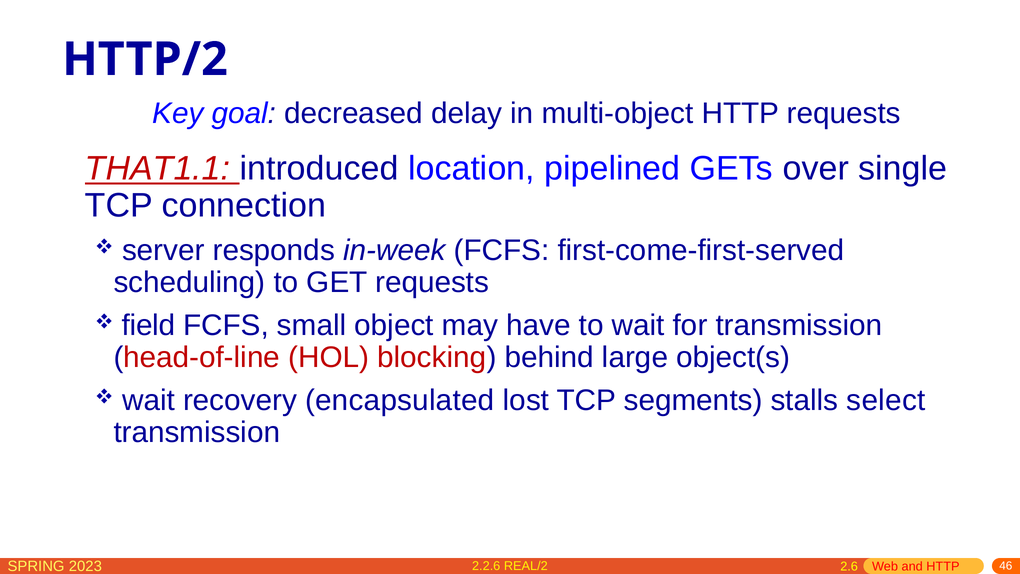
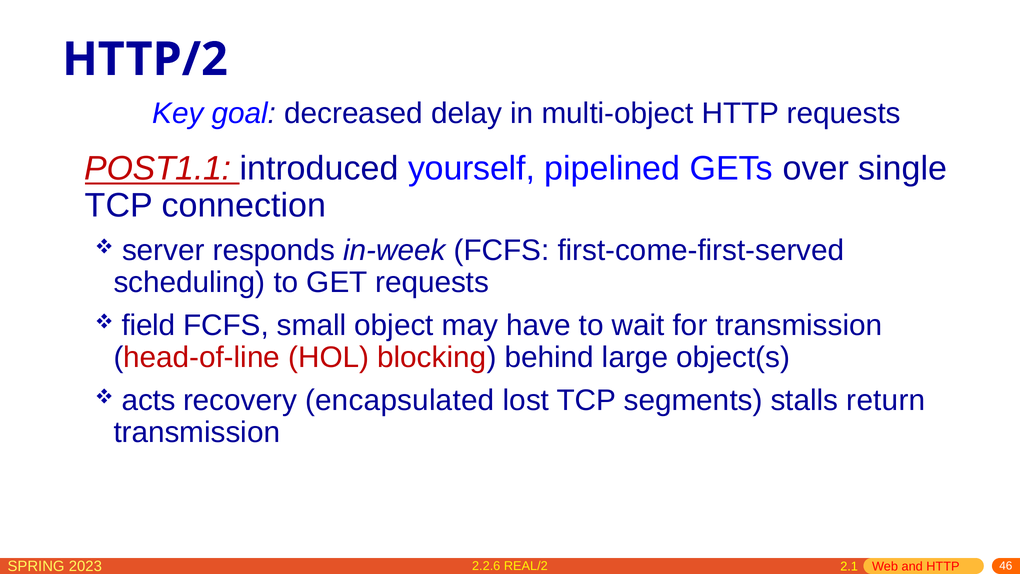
THAT1.1: THAT1.1 -> POST1.1
location: location -> yourself
wait at (148, 400): wait -> acts
select: select -> return
2.6: 2.6 -> 2.1
